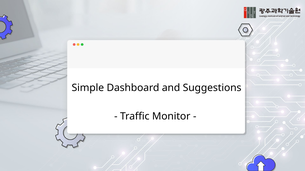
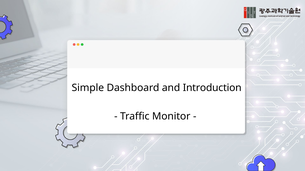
Suggestions: Suggestions -> Introduction
